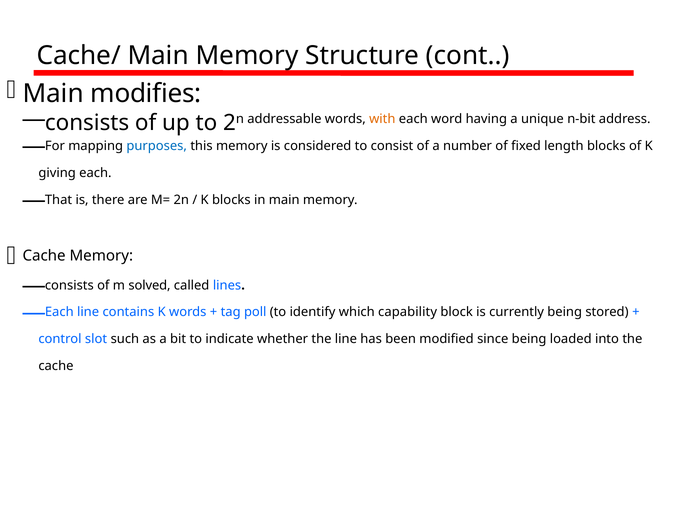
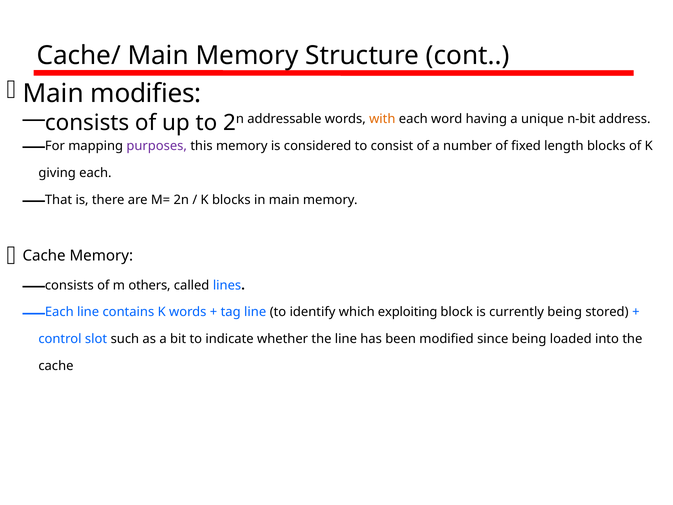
purposes colour: blue -> purple
solved: solved -> others
tag poll: poll -> line
capability: capability -> exploiting
